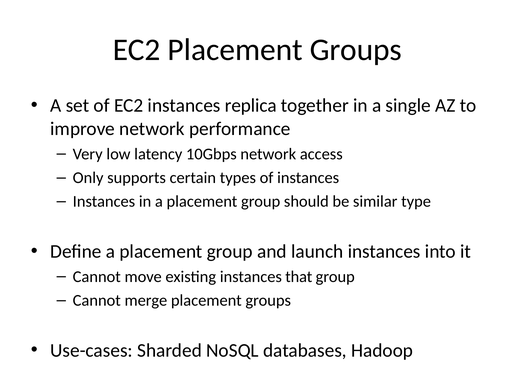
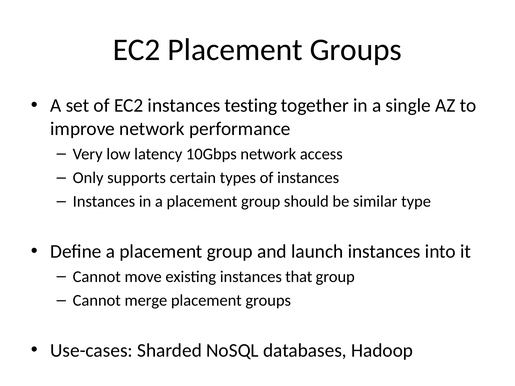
replica: replica -> testing
